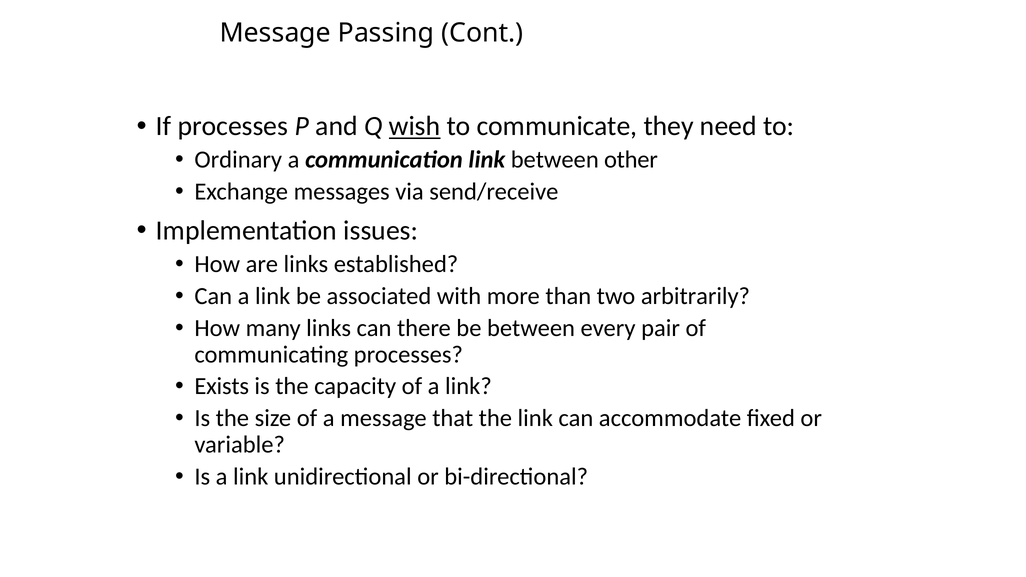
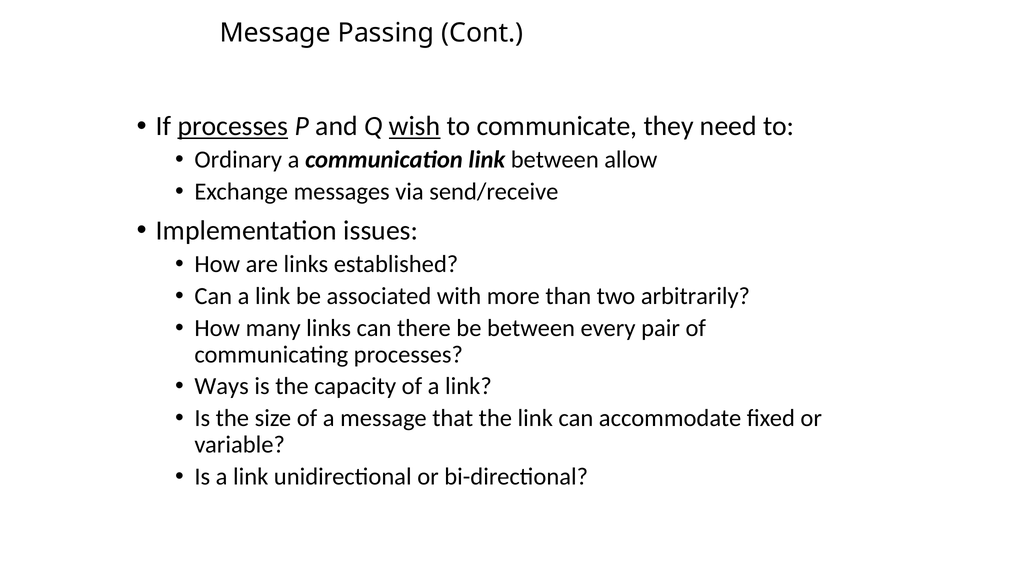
processes at (233, 126) underline: none -> present
other: other -> allow
Exists: Exists -> Ways
